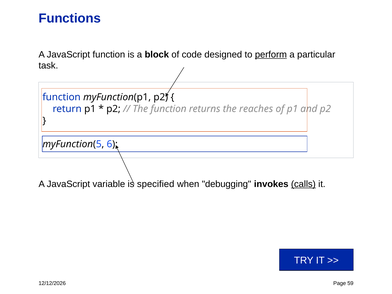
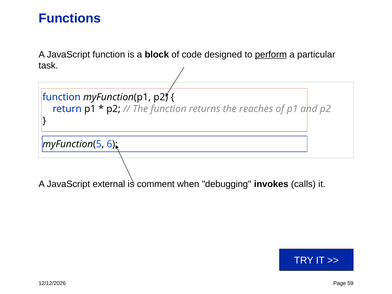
variable: variable -> external
specified: specified -> comment
calls underline: present -> none
